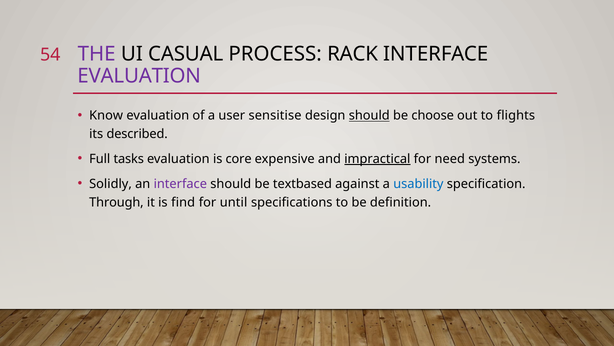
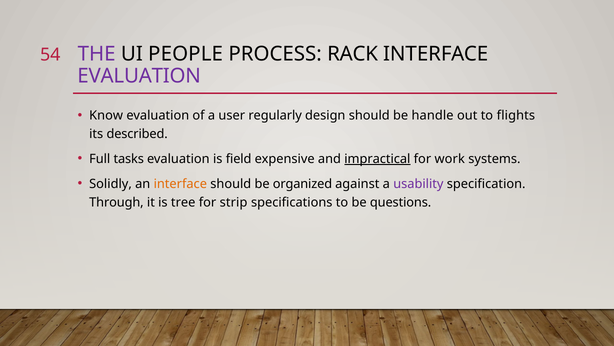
CASUAL: CASUAL -> PEOPLE
sensitise: sensitise -> regularly
should at (369, 115) underline: present -> none
choose: choose -> handle
core: core -> field
need: need -> work
interface at (180, 184) colour: purple -> orange
textbased: textbased -> organized
usability colour: blue -> purple
find: find -> tree
until: until -> strip
definition: definition -> questions
